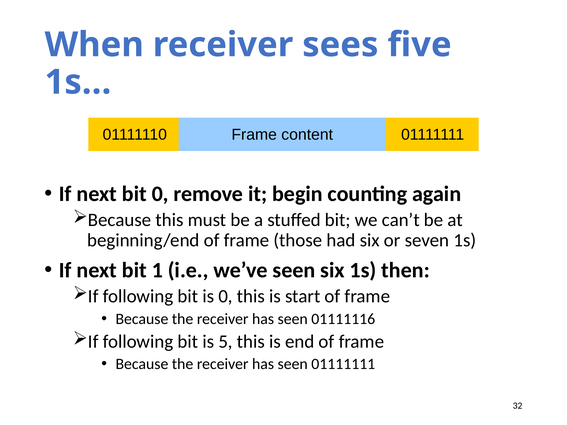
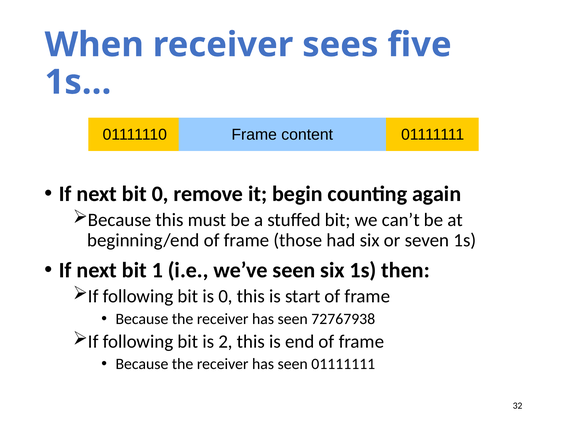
01111116: 01111116 -> 72767938
5: 5 -> 2
